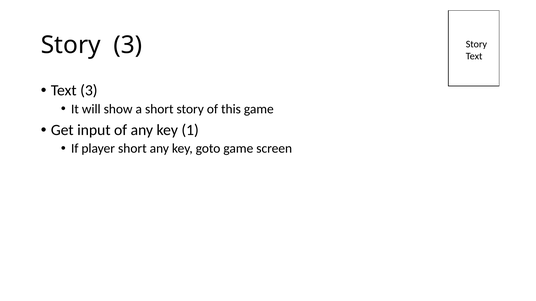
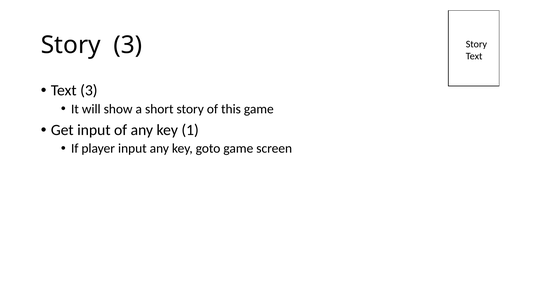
player short: short -> input
